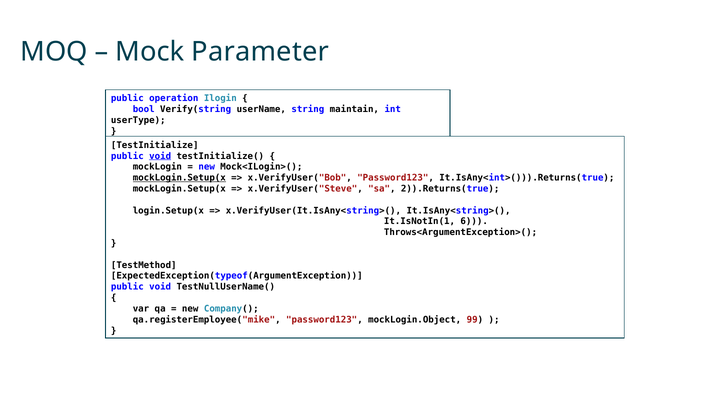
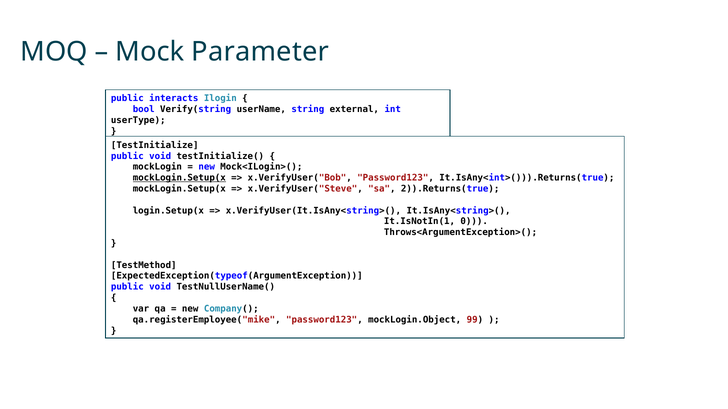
operation: operation -> interacts
maintain: maintain -> external
void at (160, 156) underline: present -> none
6: 6 -> 0
